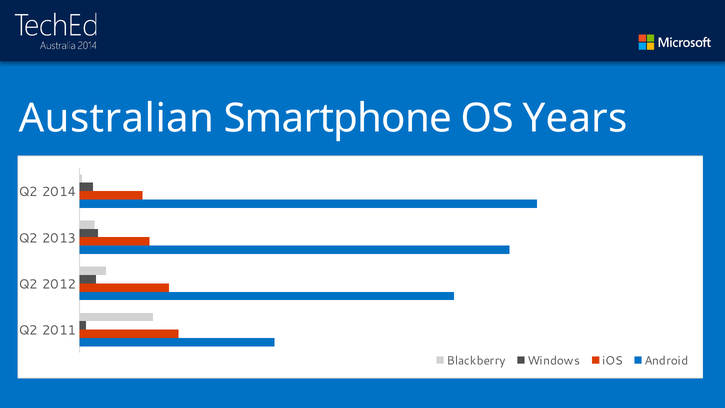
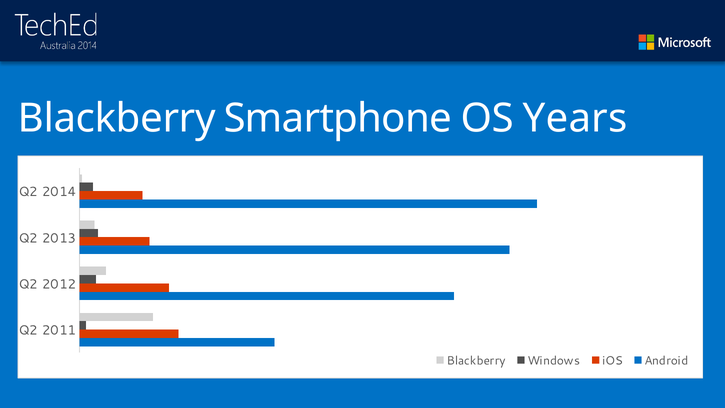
Australian at (116, 118): Australian -> Blackberry
